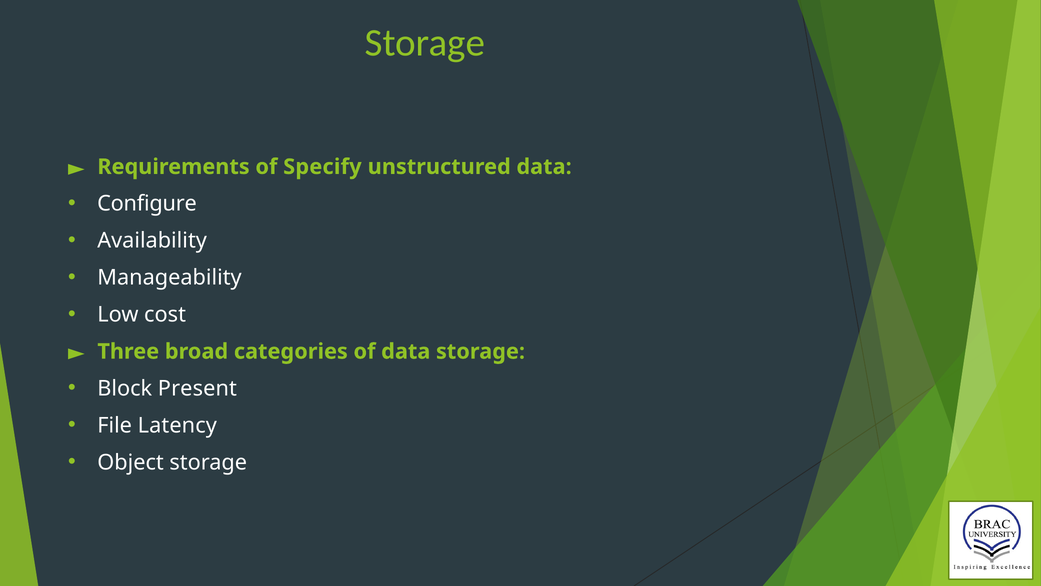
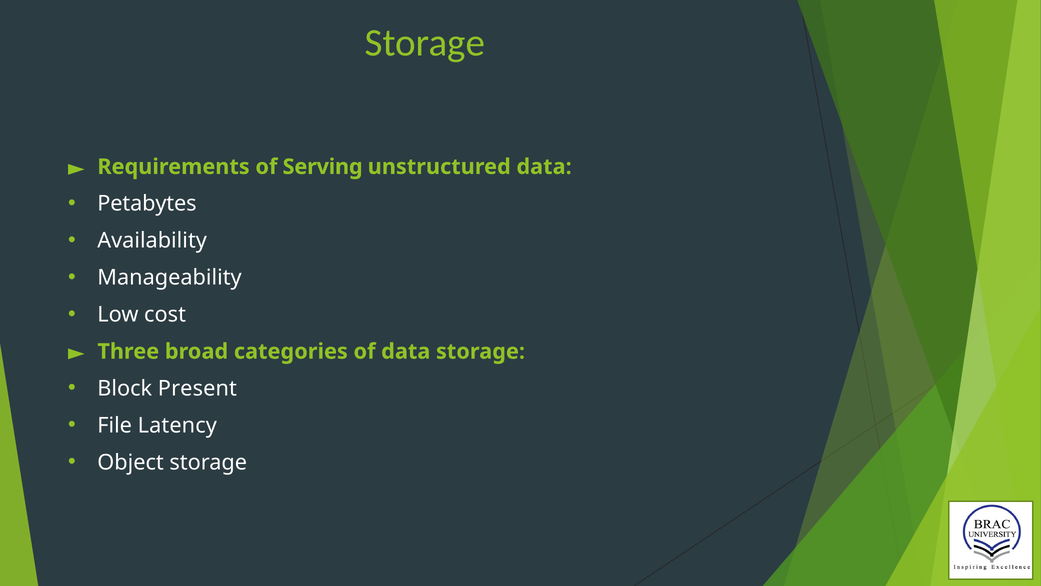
Specify: Specify -> Serving
Configure: Configure -> Petabytes
